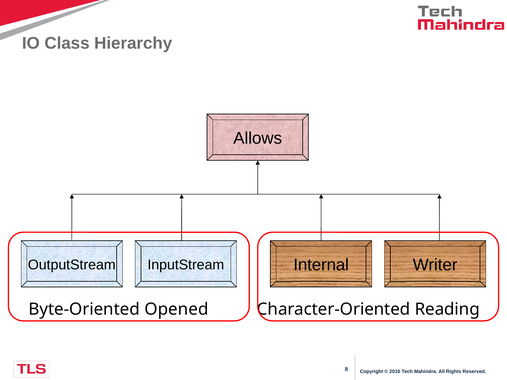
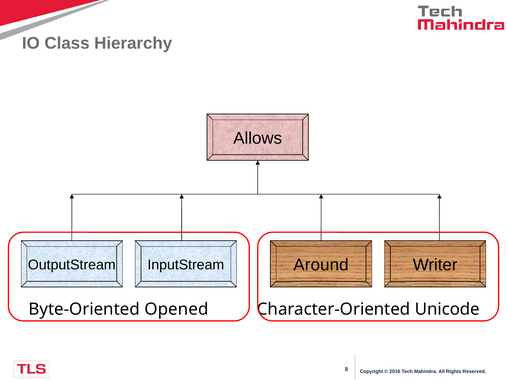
Internal: Internal -> Around
Reading: Reading -> Unicode
